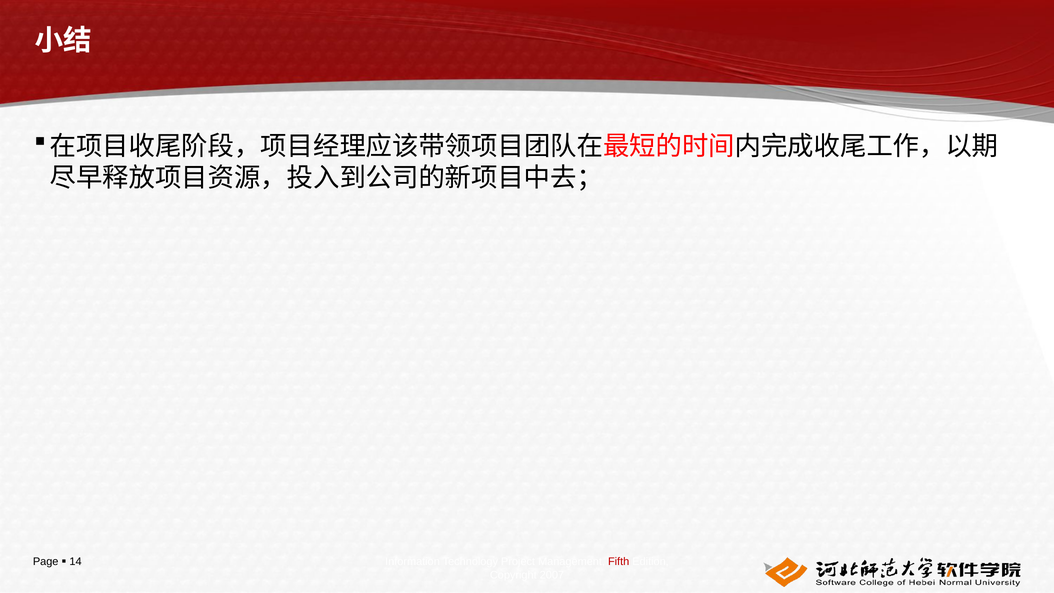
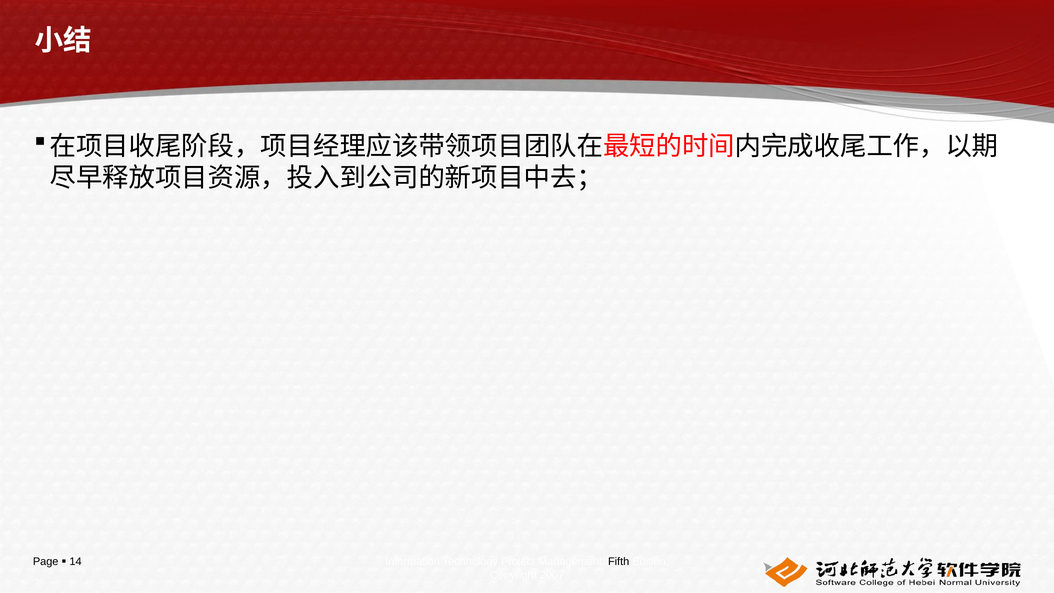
Fifth colour: red -> black
